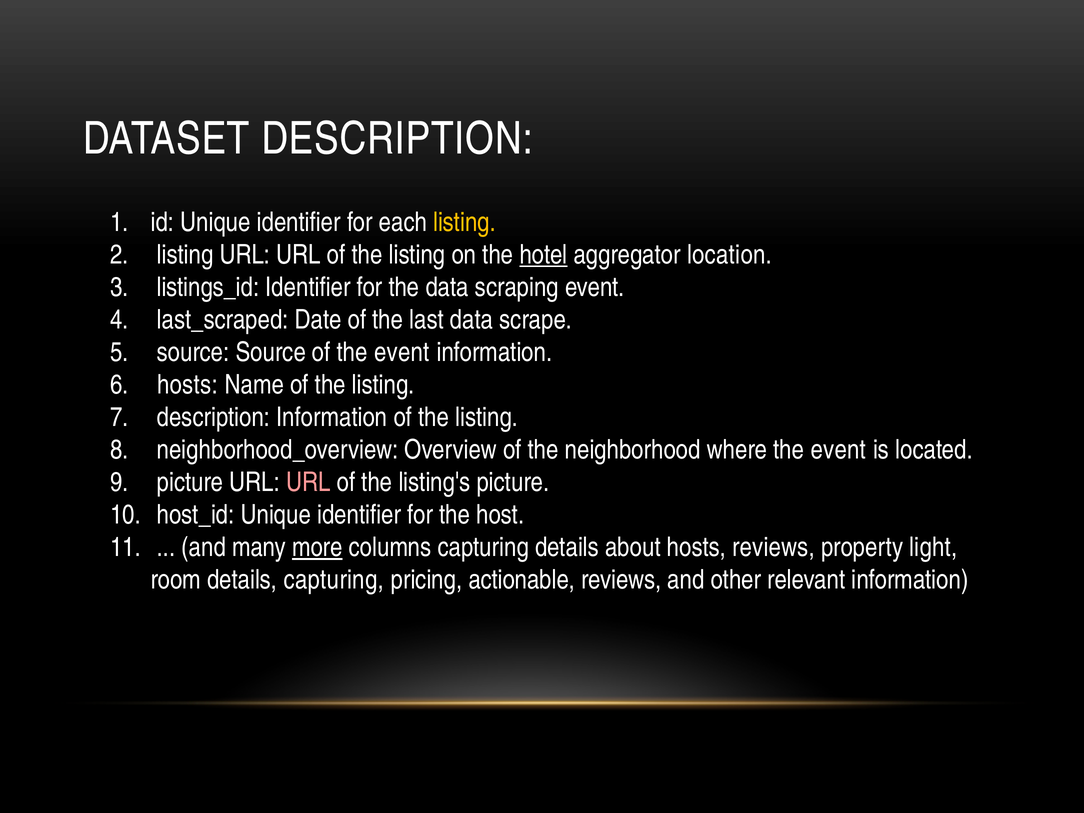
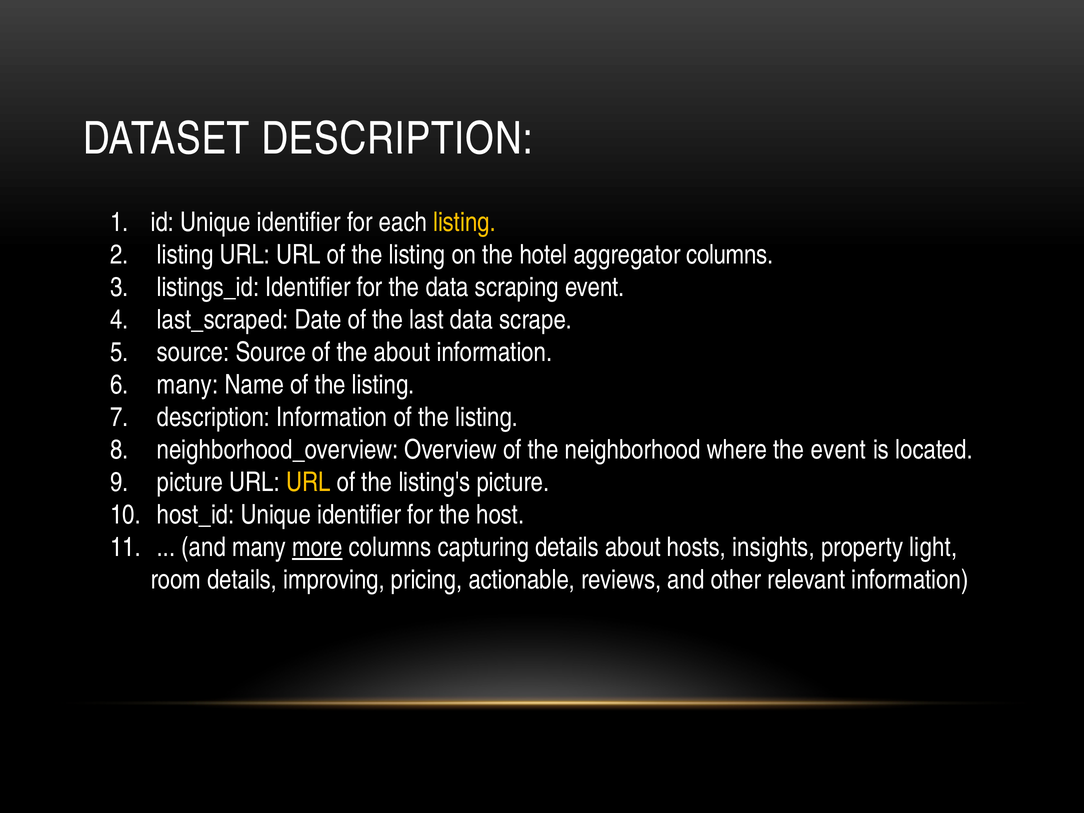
hotel underline: present -> none
aggregator location: location -> columns
of the event: event -> about
hosts at (188, 385): hosts -> many
URL at (308, 482) colour: pink -> yellow
hosts reviews: reviews -> insights
details capturing: capturing -> improving
